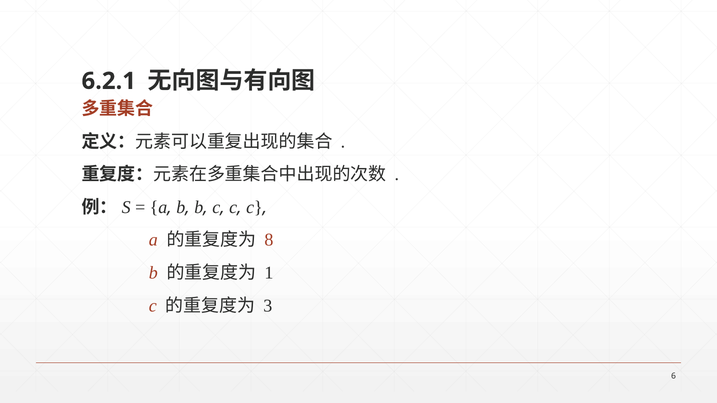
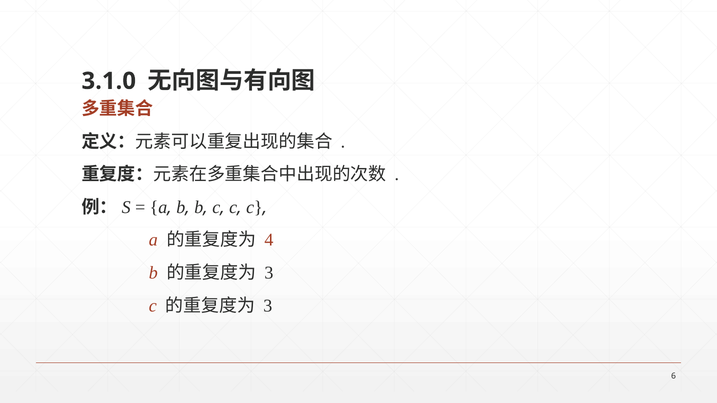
6.2.1: 6.2.1 -> 3.1.0
8: 8 -> 4
1 at (269, 273): 1 -> 3
